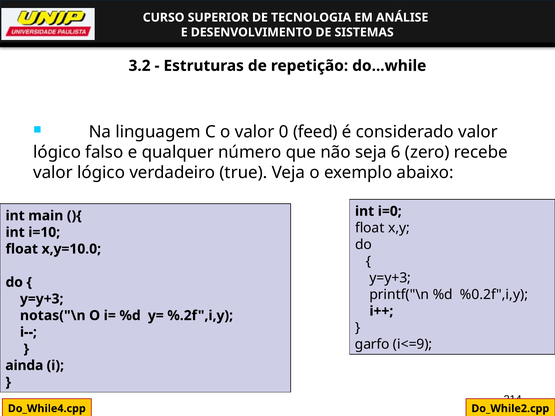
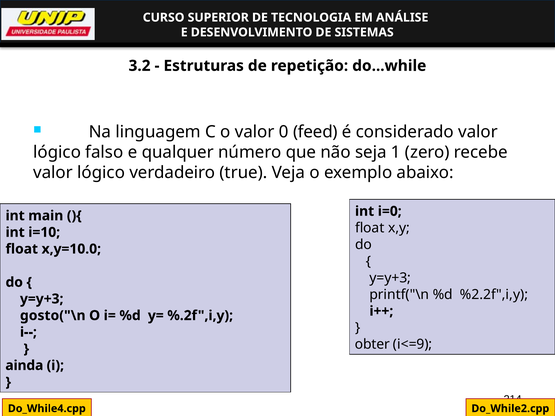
6: 6 -> 1
%0.2f",i,y: %0.2f",i,y -> %2.2f",i,y
notas("\n: notas("\n -> gosto("\n
garfo: garfo -> obter
